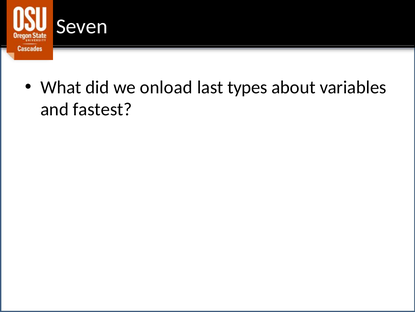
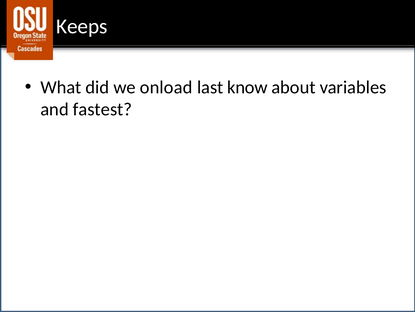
Seven: Seven -> Keeps
types: types -> know
